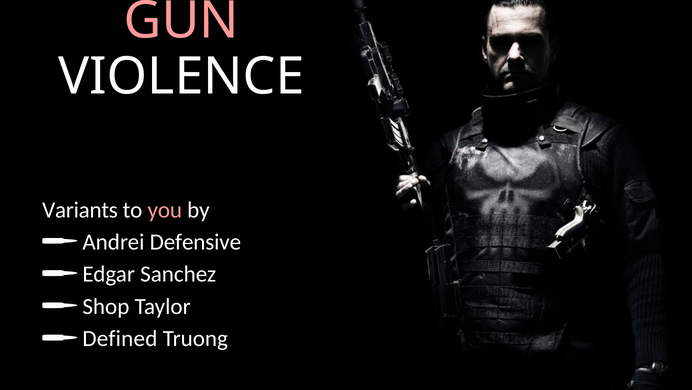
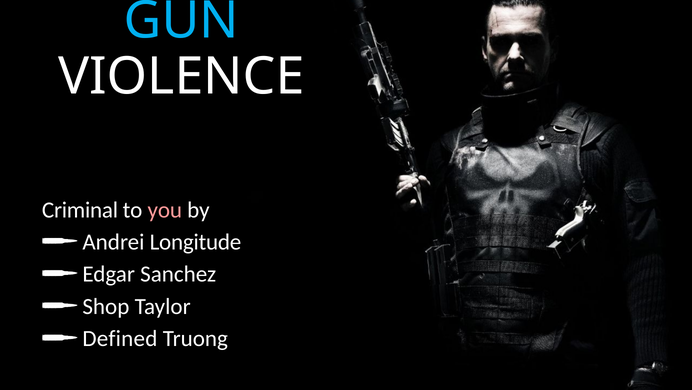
GUN colour: pink -> light blue
Variants: Variants -> Criminal
Defensive: Defensive -> Longitude
